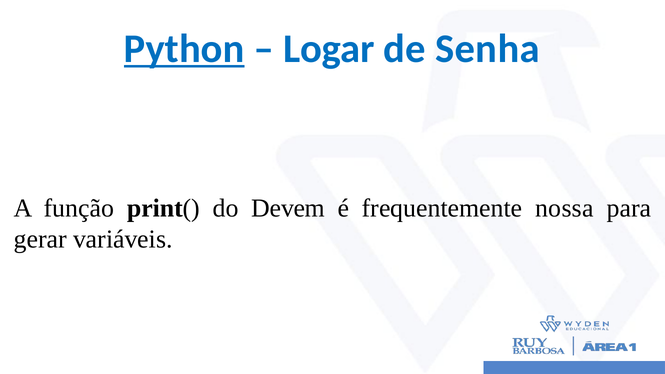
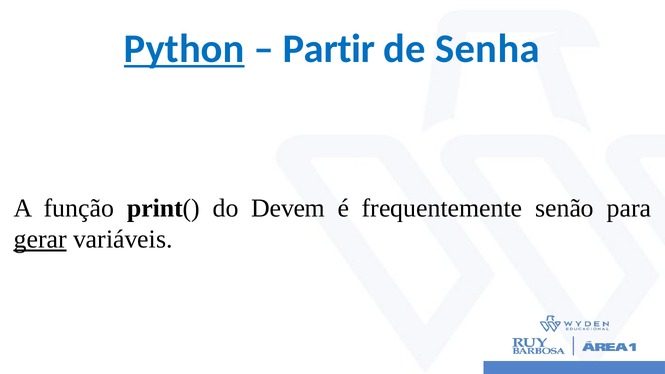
Logar: Logar -> Partir
nossa: nossa -> senão
gerar underline: none -> present
